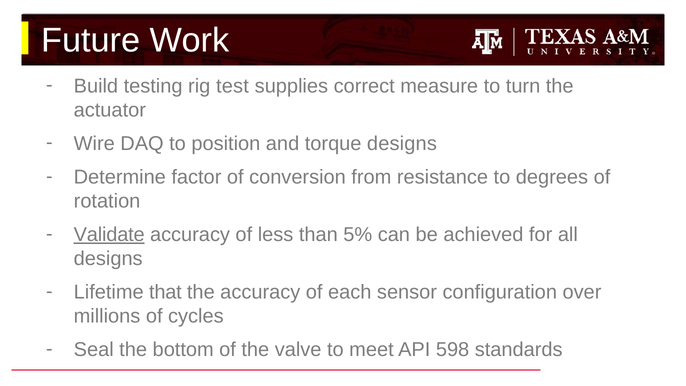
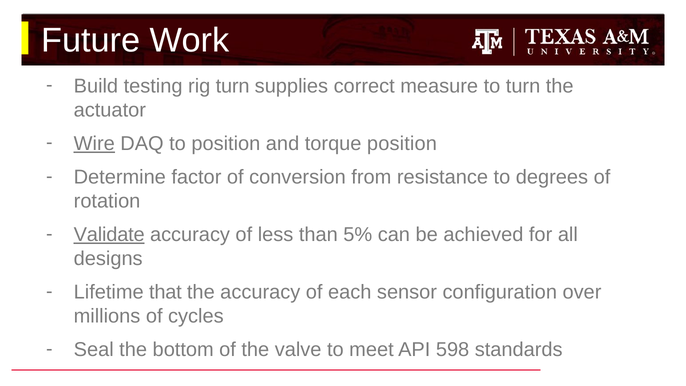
rig test: test -> turn
Wire underline: none -> present
torque designs: designs -> position
